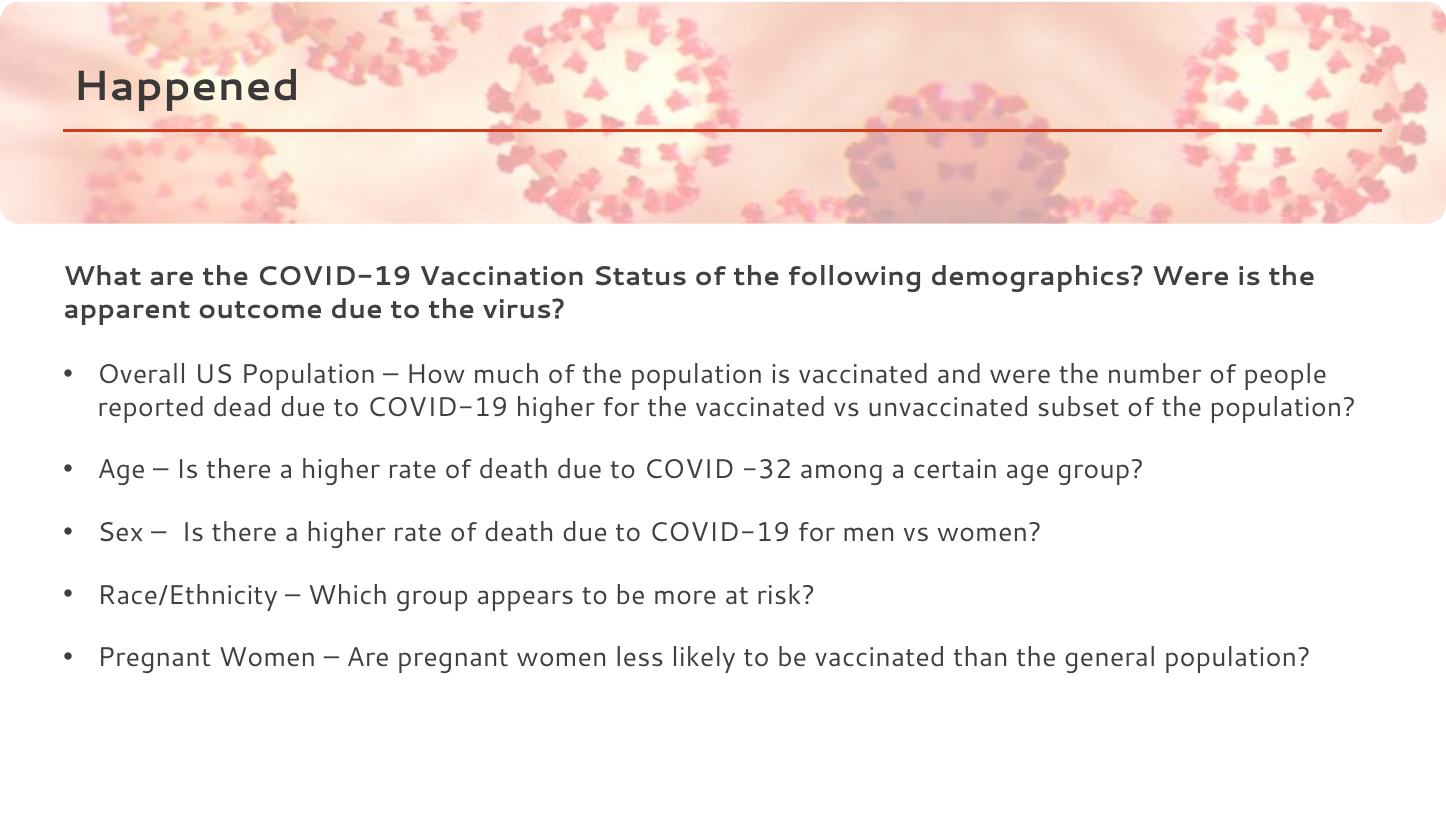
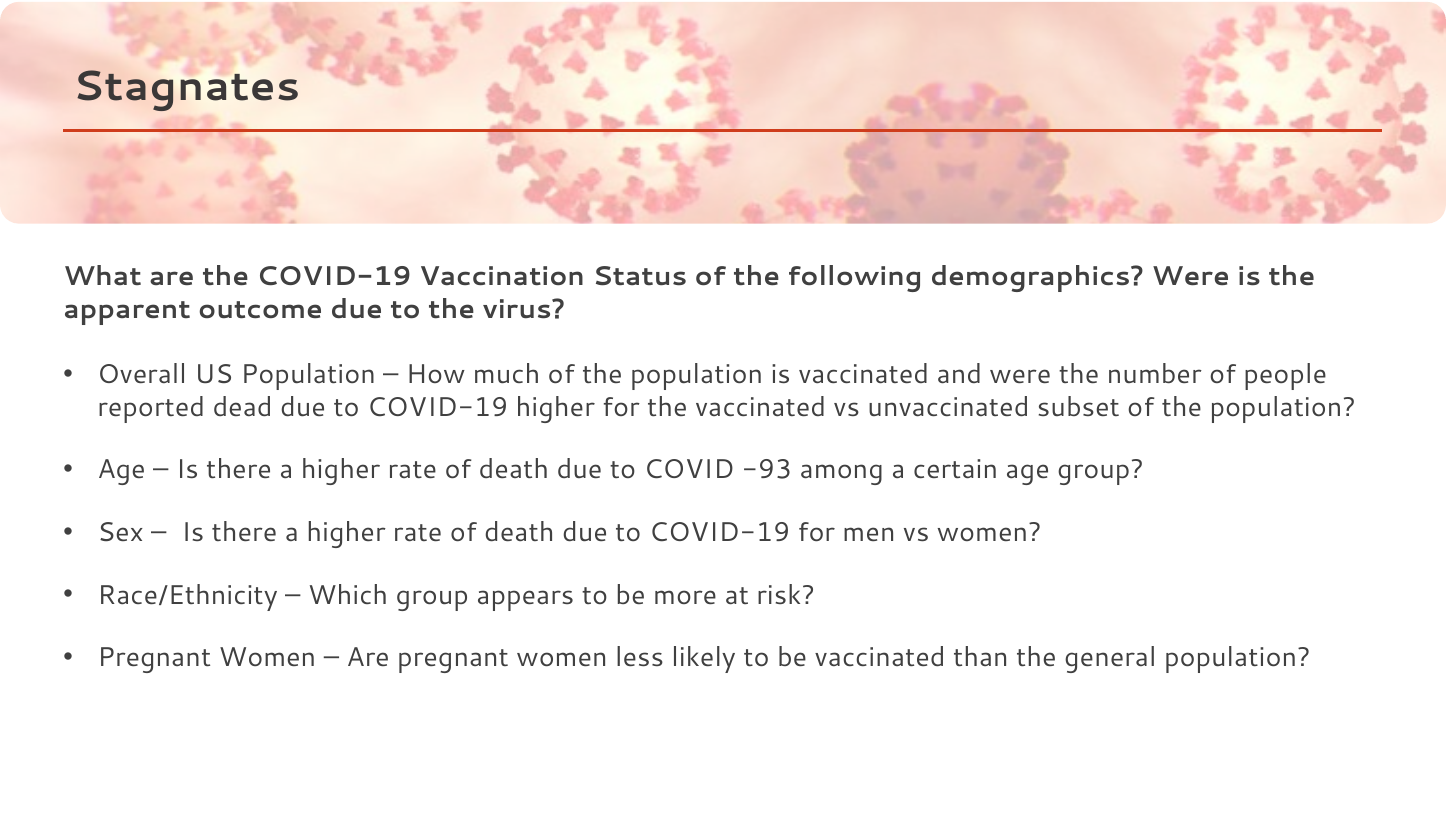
Happened: Happened -> Stagnates
-32: -32 -> -93
